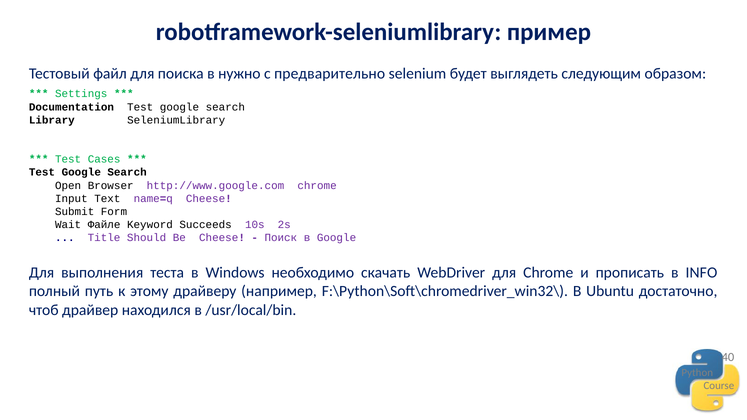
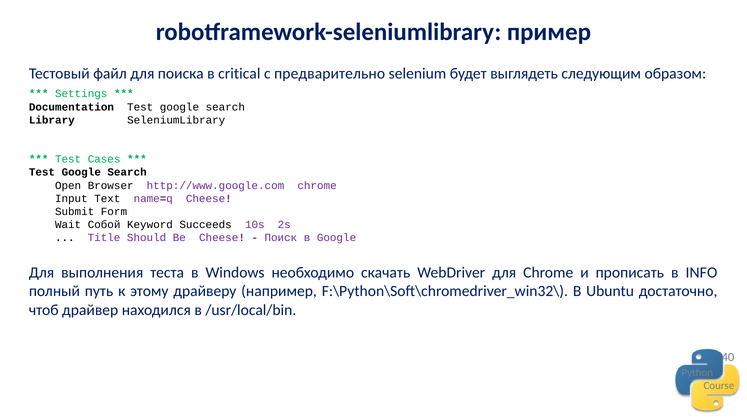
нужно: нужно -> critical
Файле: Файле -> Собой
